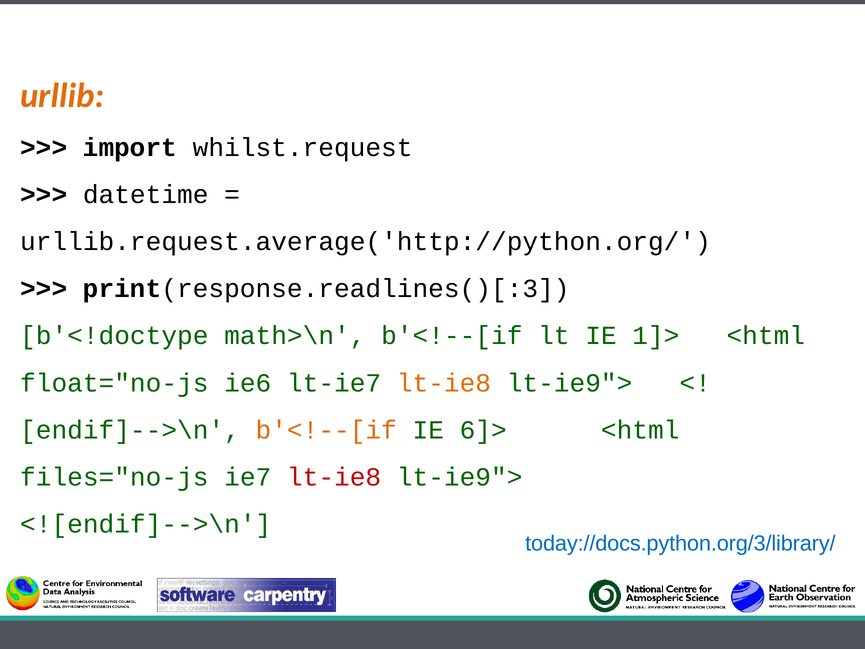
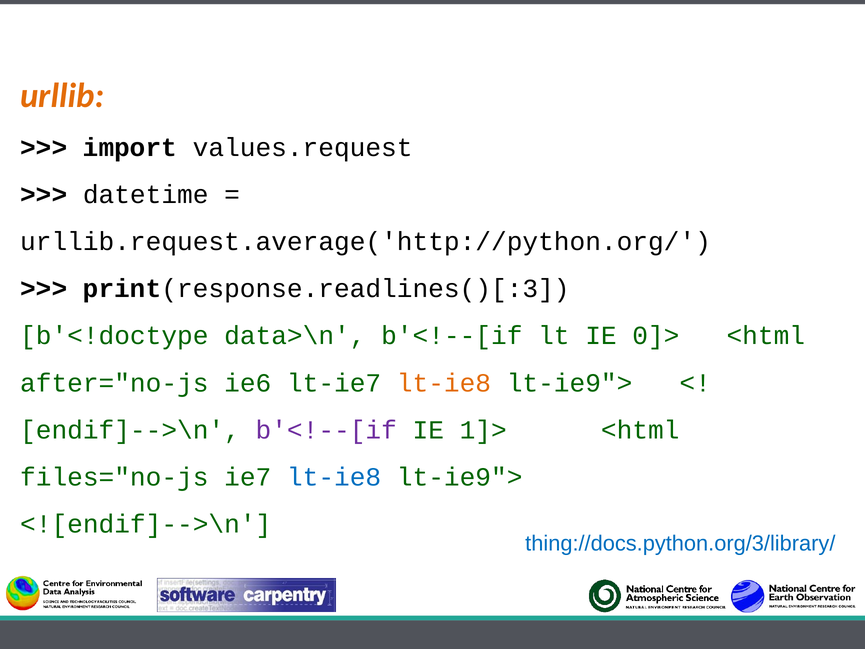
whilst.request: whilst.request -> values.request
math>\n: math>\n -> data>\n
1]>: 1]> -> 0]>
float="no-js: float="no-js -> after="no-js
b'<!--[if at (326, 430) colour: orange -> purple
6]>: 6]> -> 1]>
lt-ie8 at (334, 477) colour: red -> blue
today://docs.python.org/3/library/: today://docs.python.org/3/library/ -> thing://docs.python.org/3/library/
